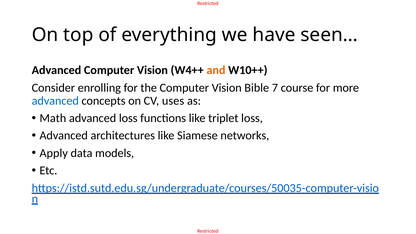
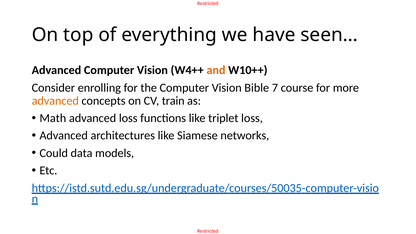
advanced at (55, 101) colour: blue -> orange
uses: uses -> train
Apply: Apply -> Could
